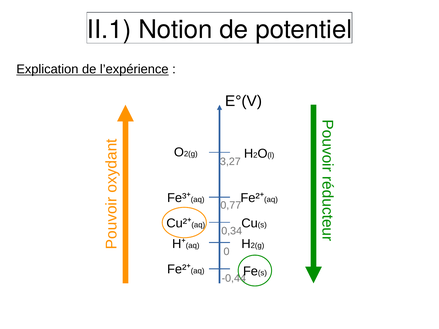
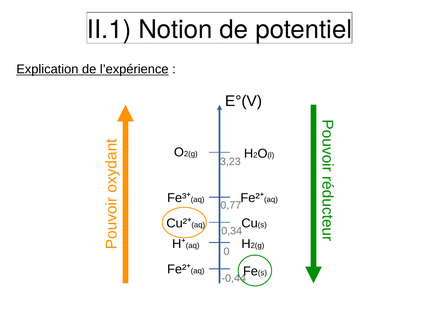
3,27: 3,27 -> 3,23
